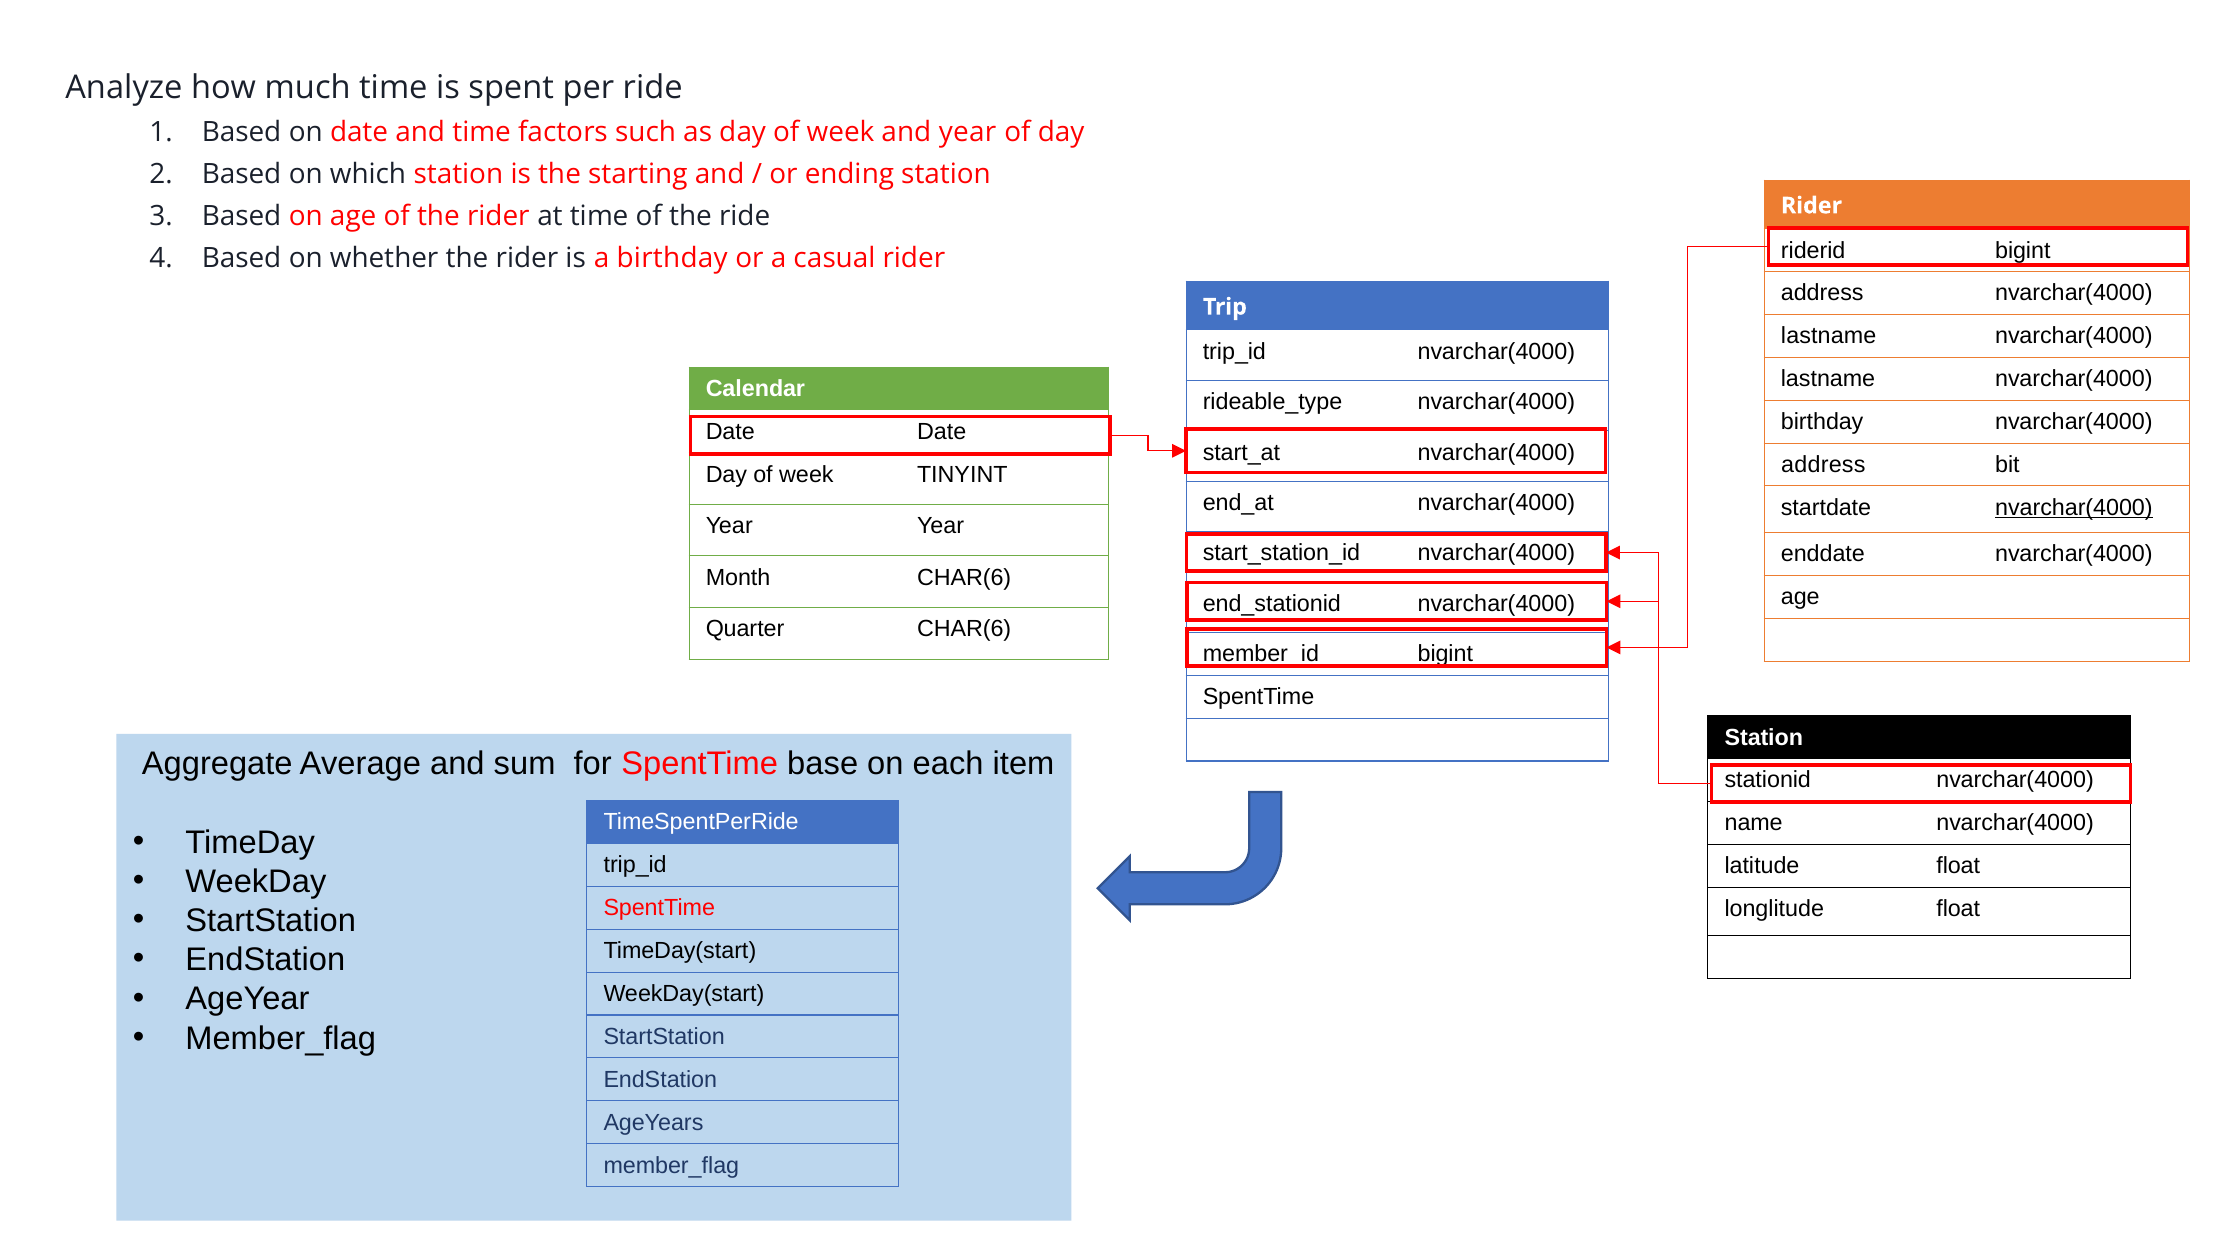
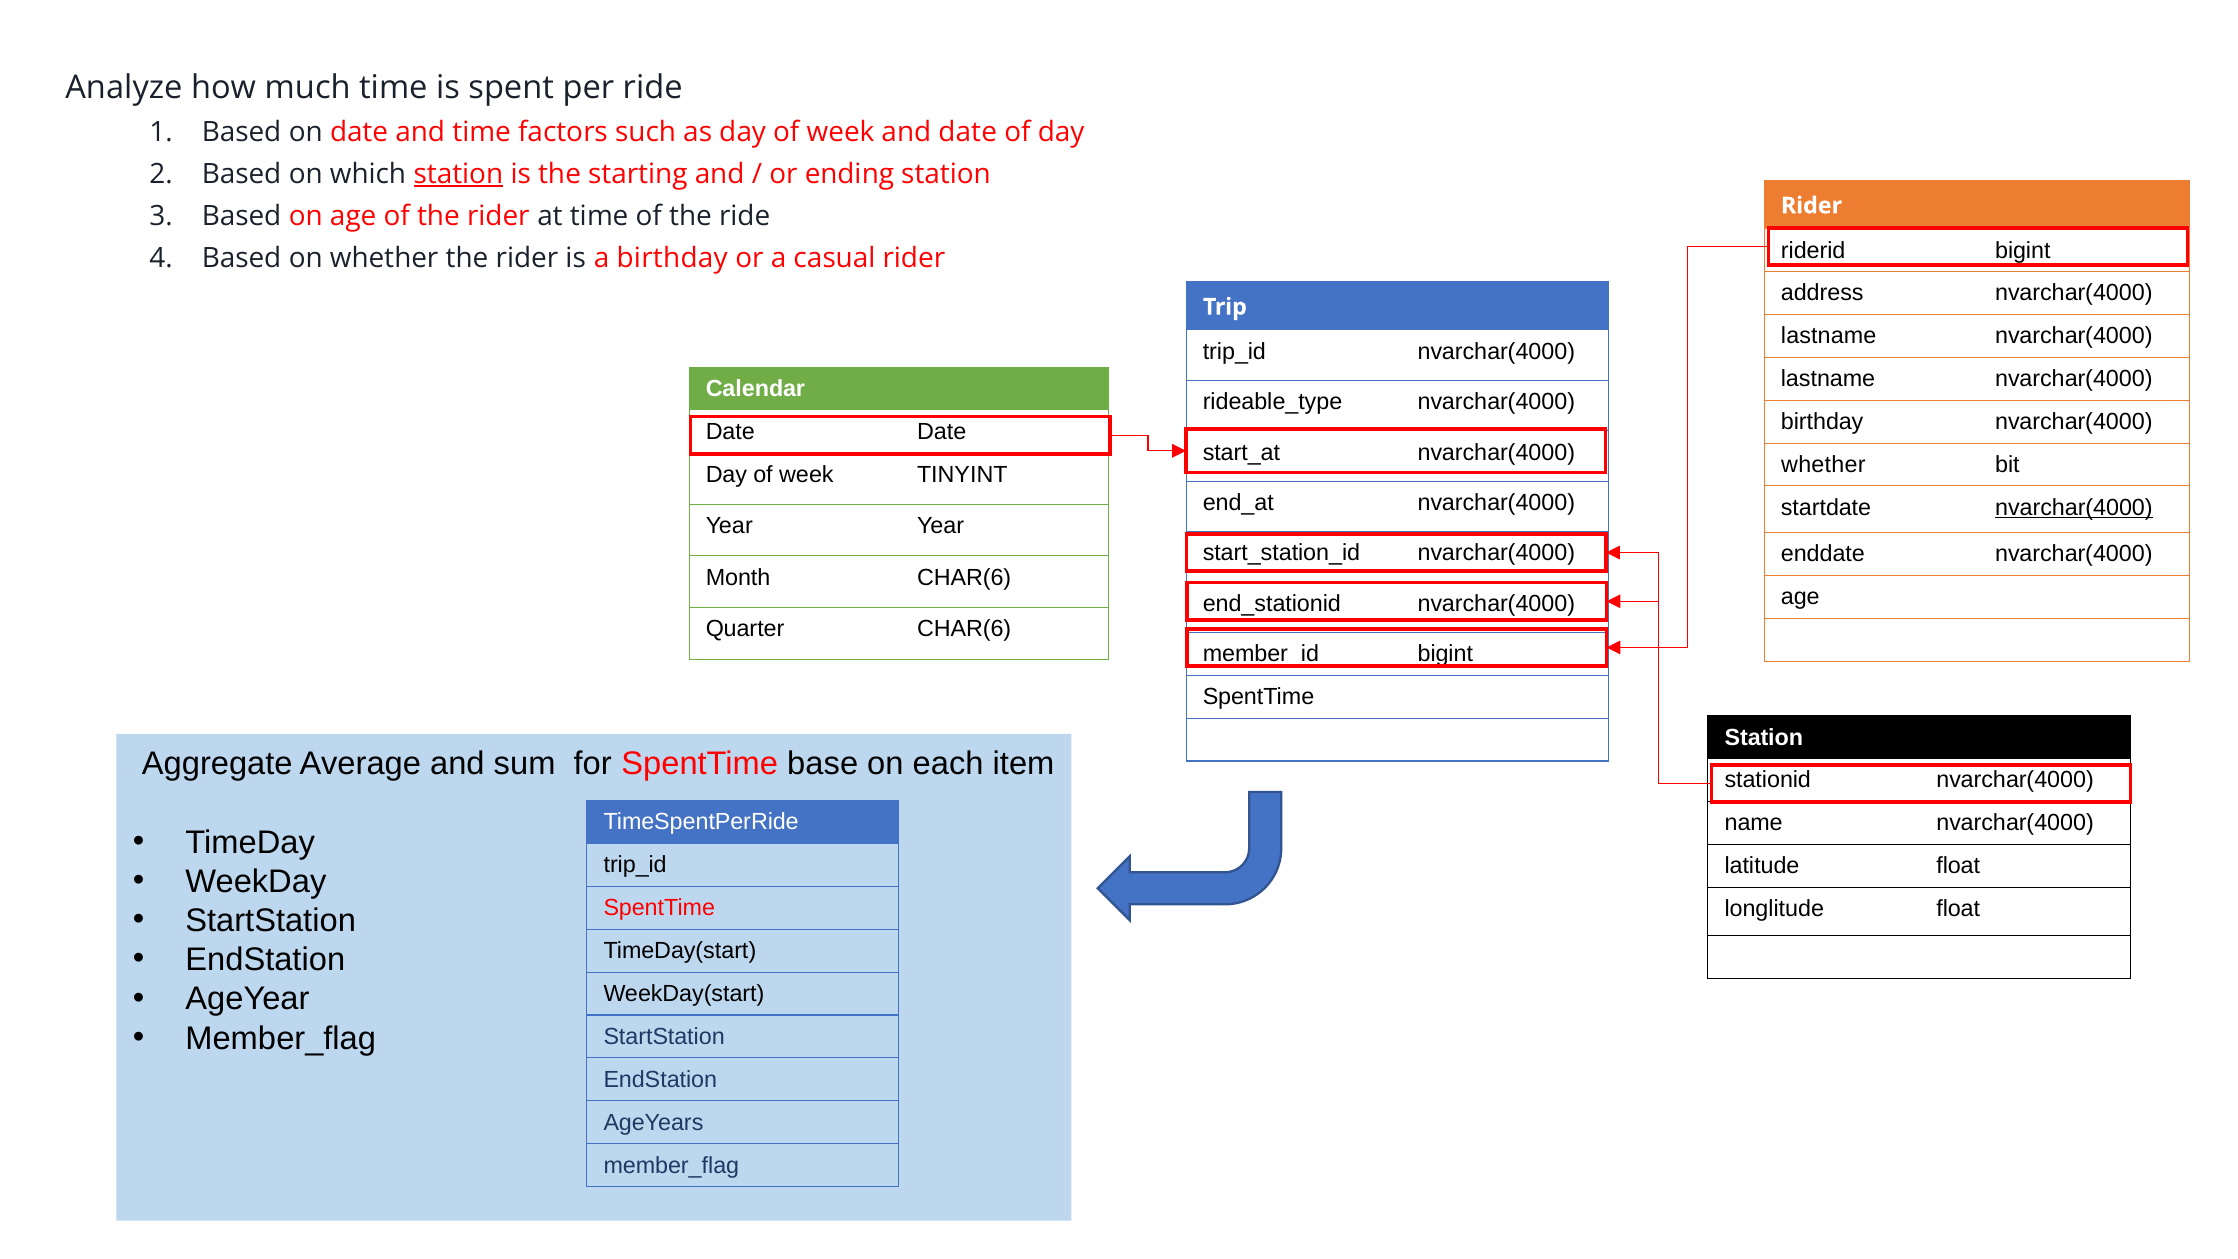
and year: year -> date
station at (458, 174) underline: none -> present
address at (1823, 465): address -> whether
